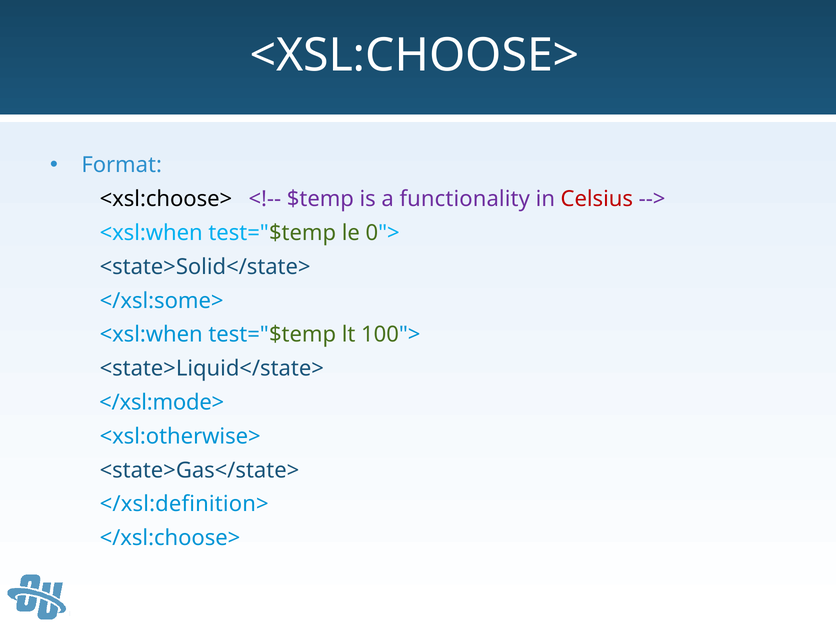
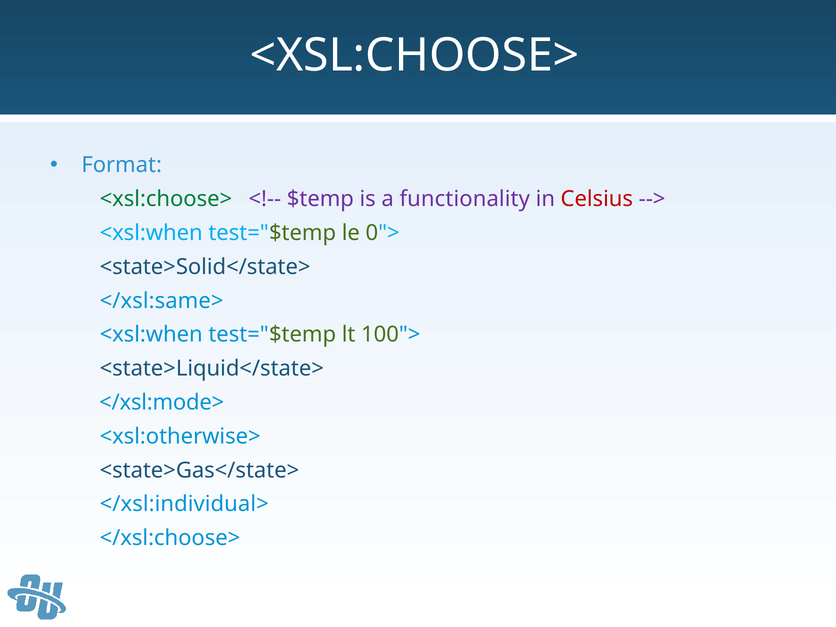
<xsl:choose> at (166, 199) colour: black -> green
</xsl:some>: </xsl:some> -> </xsl:same>
</xsl:definition>: </xsl:definition> -> </xsl:individual>
